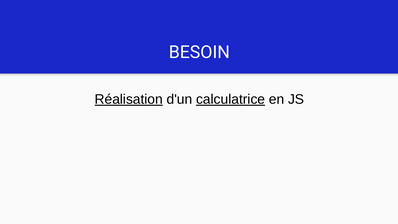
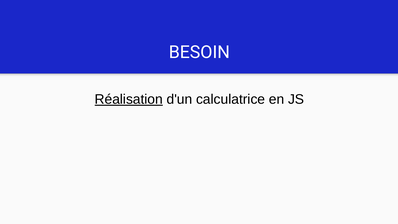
calculatrice underline: present -> none
